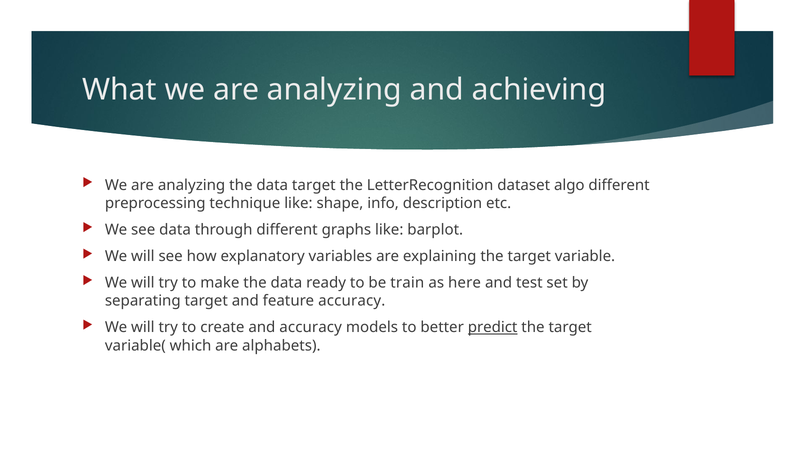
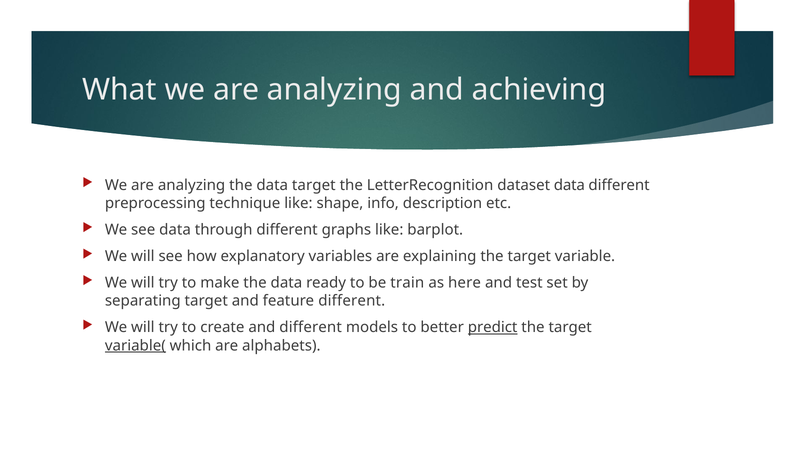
dataset algo: algo -> data
feature accuracy: accuracy -> different
and accuracy: accuracy -> different
variable( underline: none -> present
